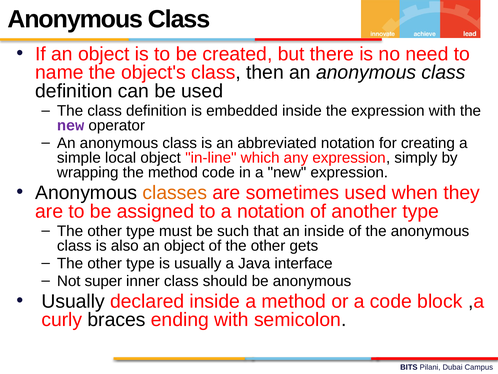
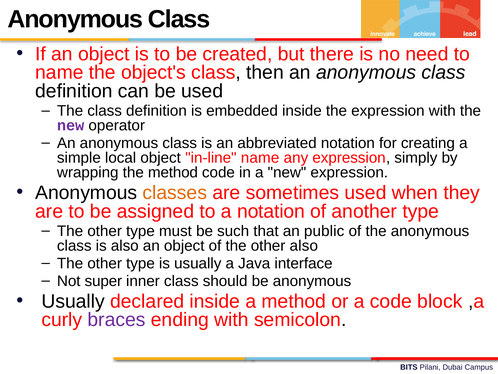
in-line which: which -> name
an inside: inside -> public
other gets: gets -> also
braces colour: black -> purple
